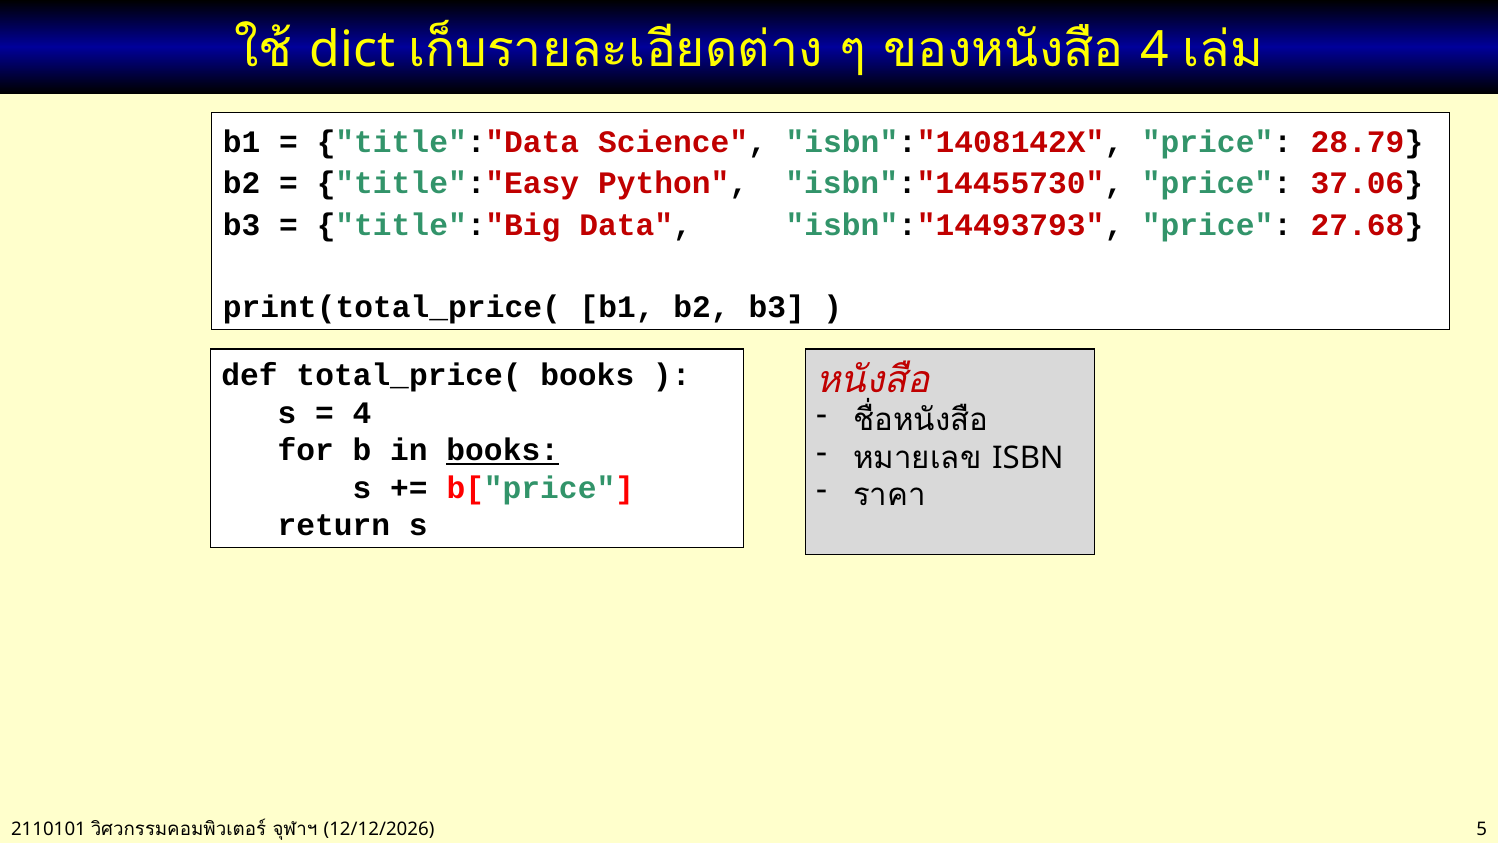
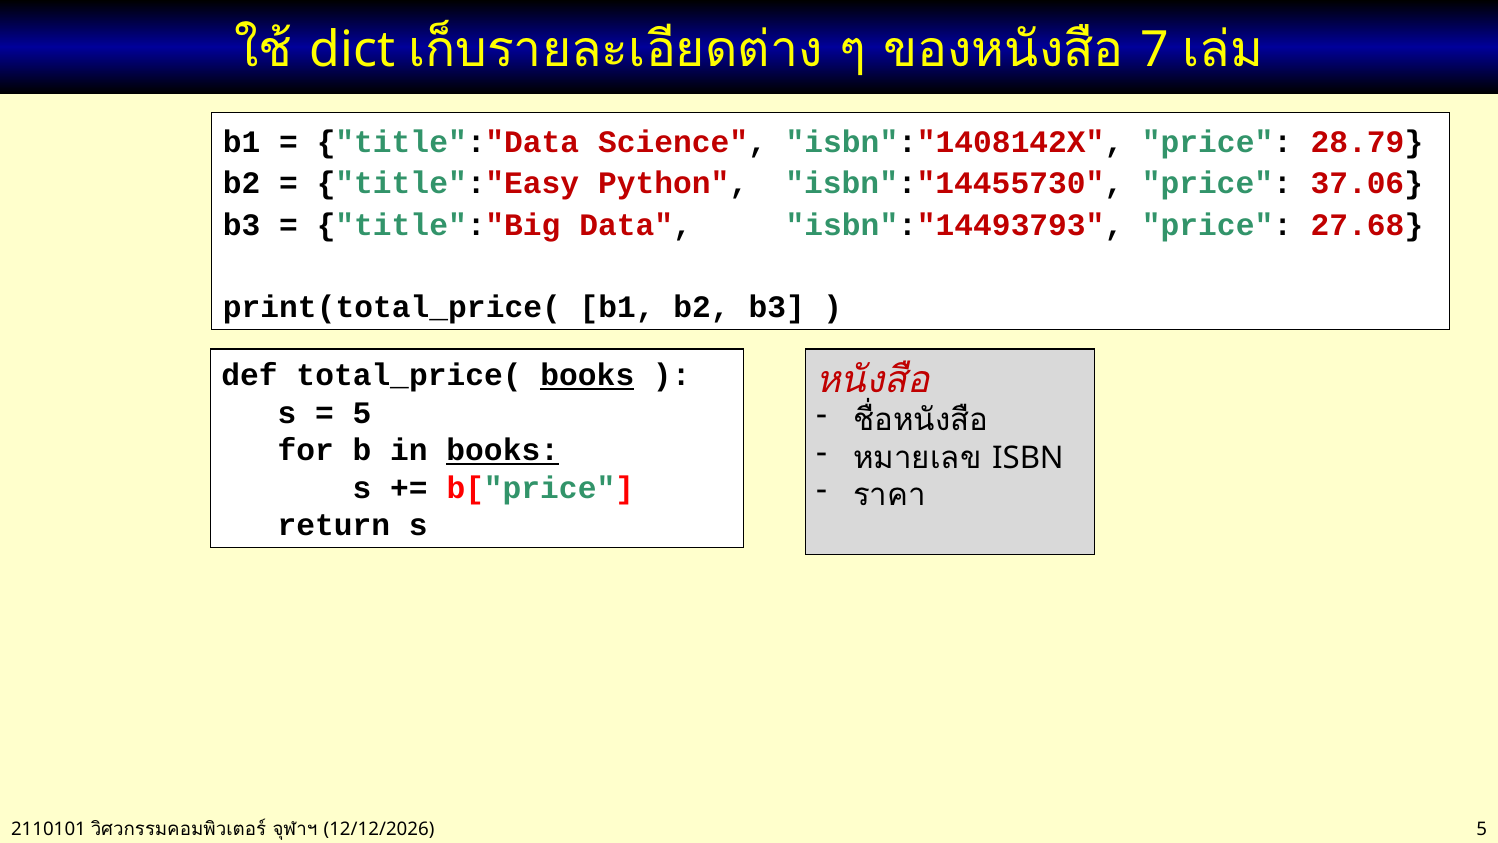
4 at (1155, 50): 4 -> 7
books at (587, 375) underline: none -> present
4 at (362, 413): 4 -> 5
